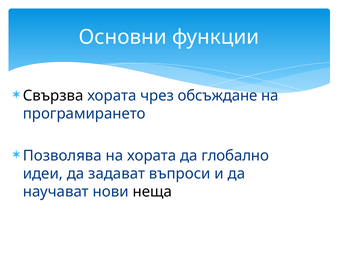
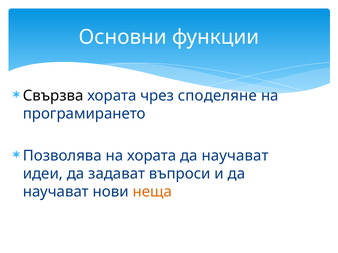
обсъждане: обсъждане -> споделяне
хората да глобално: глобално -> научават
неща colour: black -> orange
